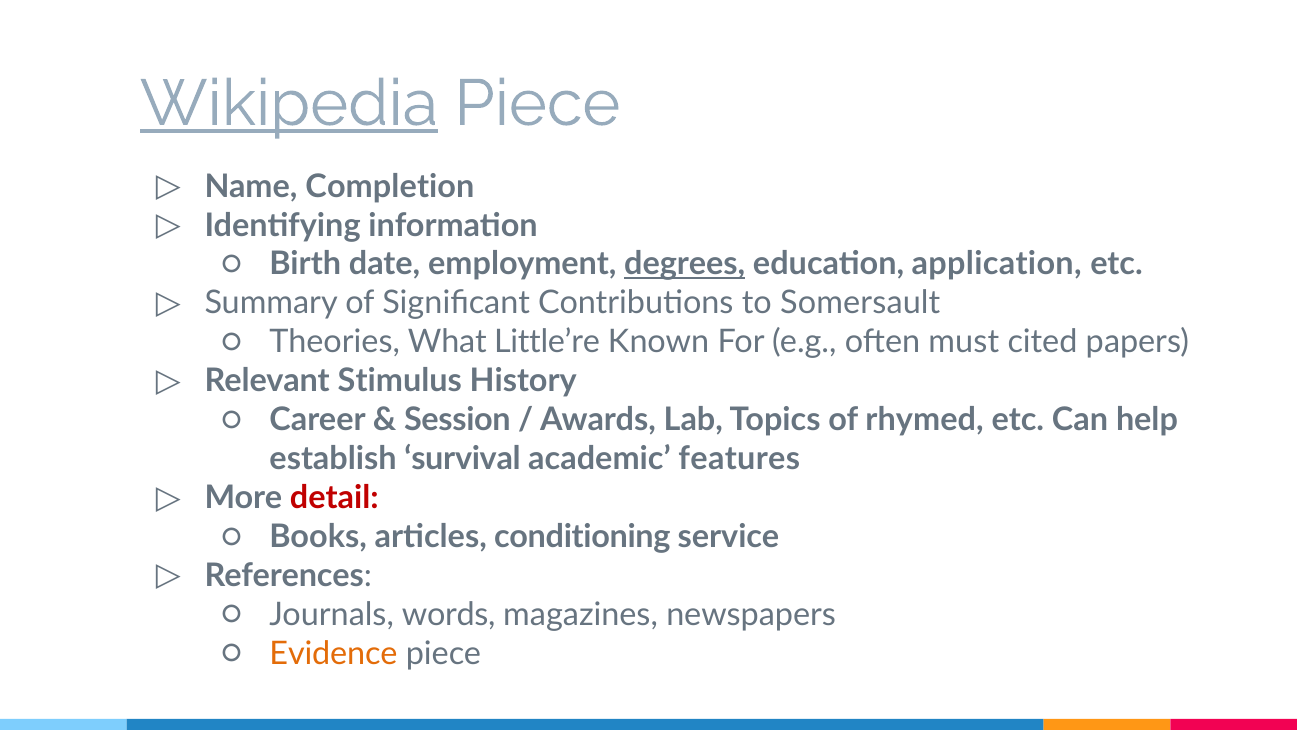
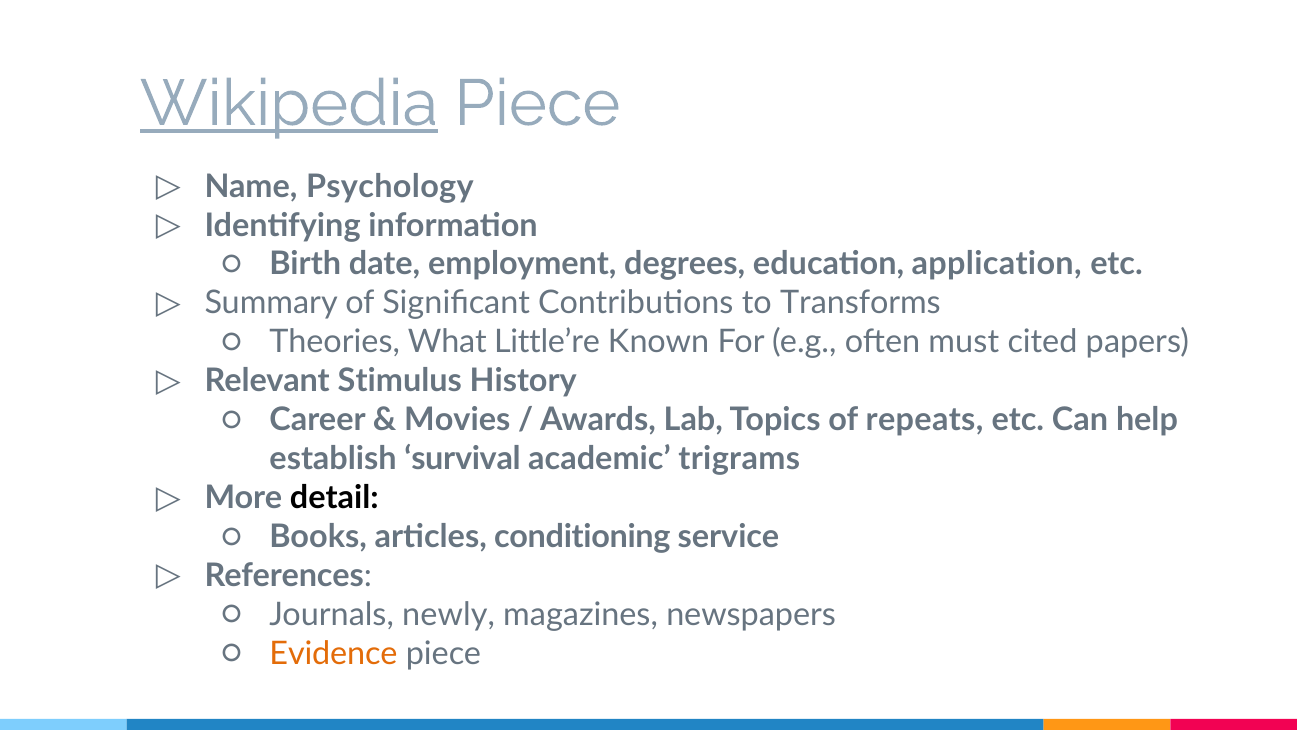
Completion: Completion -> Psychology
degrees underline: present -> none
Somersault: Somersault -> Transforms
Session: Session -> Movies
rhymed: rhymed -> repeats
features: features -> trigrams
detail colour: red -> black
words: words -> newly
